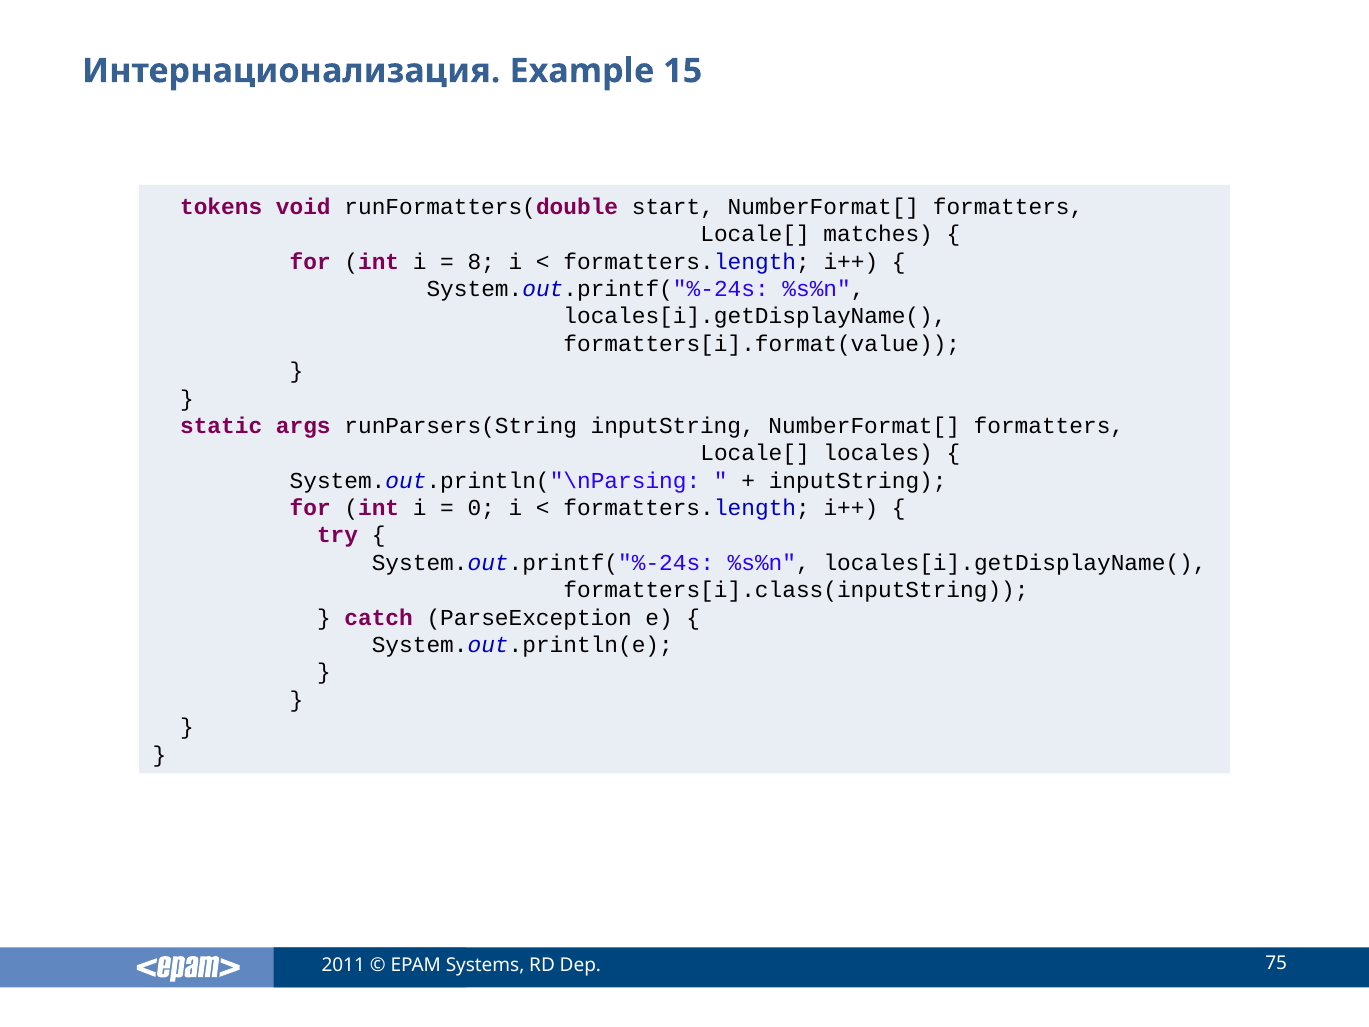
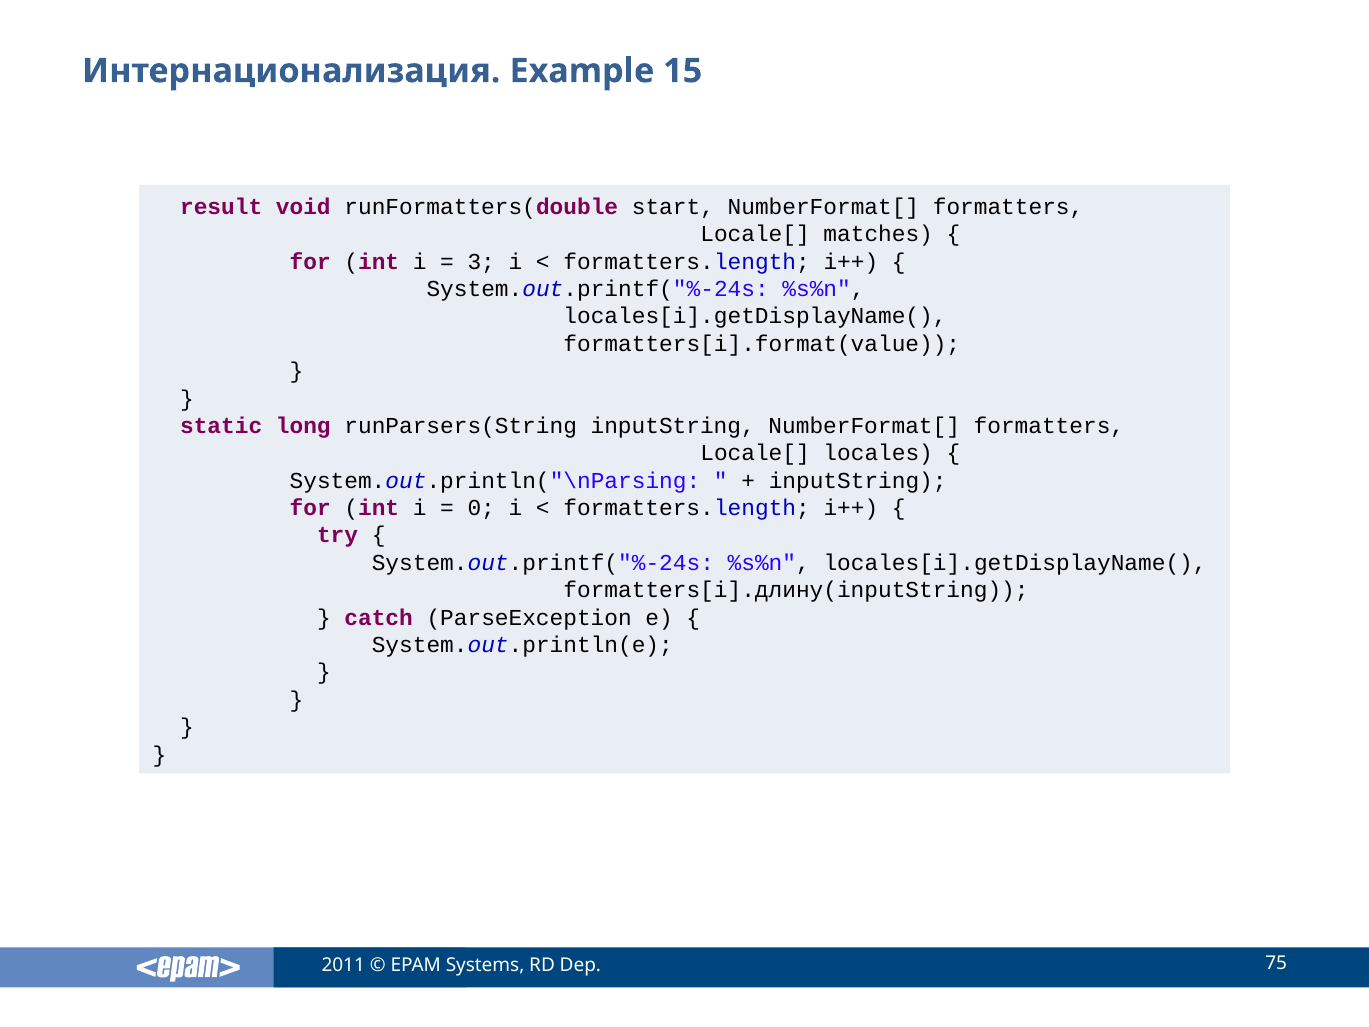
tokens: tokens -> result
8: 8 -> 3
args: args -> long
formatters[i].class(inputString: formatters[i].class(inputString -> formatters[i].длину(inputString
